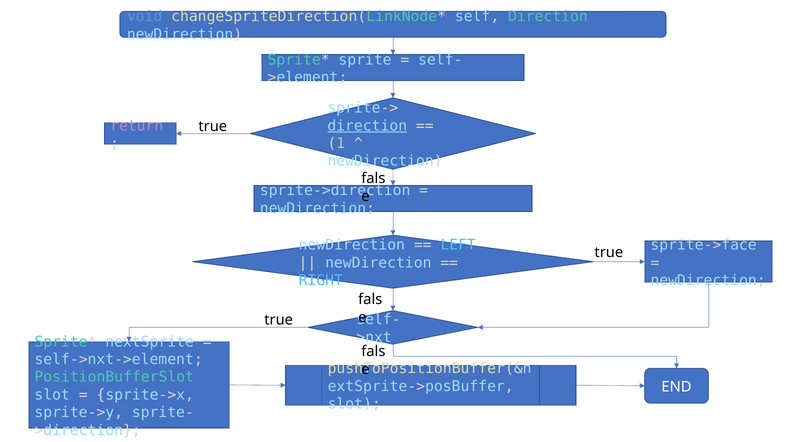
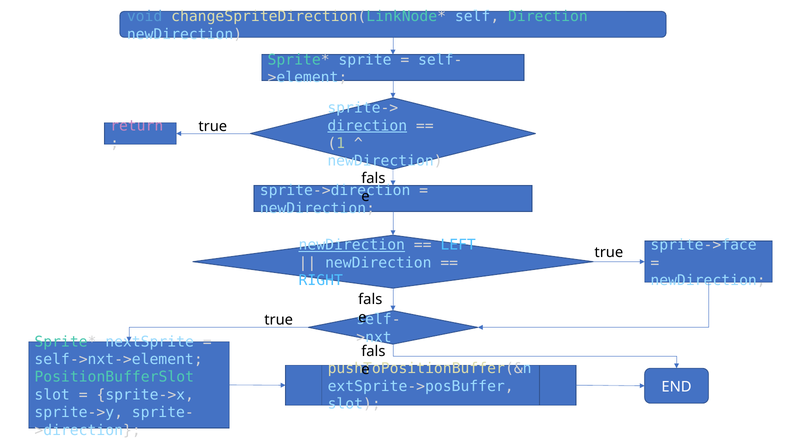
newDirection at (352, 245) underline: none -> present
